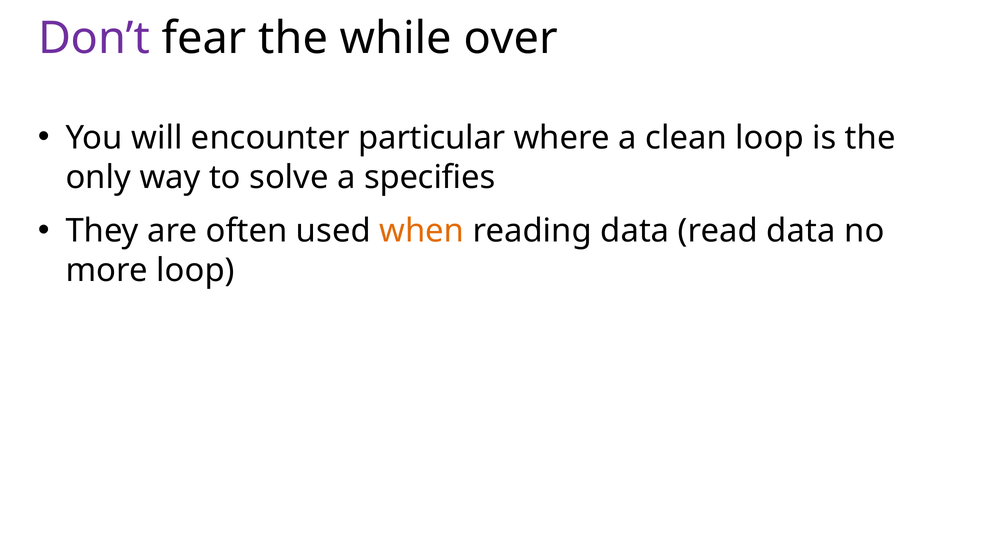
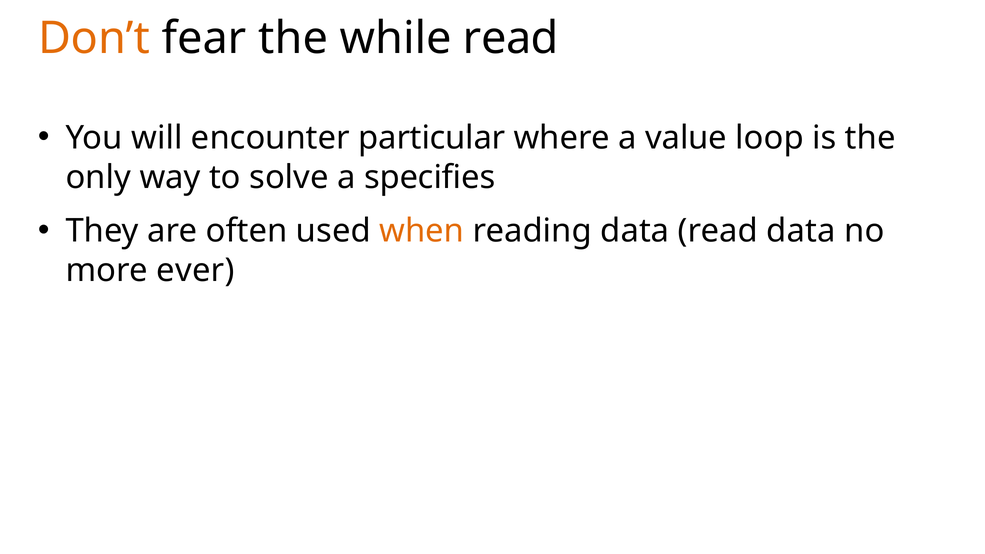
Don’t colour: purple -> orange
while over: over -> read
clean: clean -> value
more loop: loop -> ever
